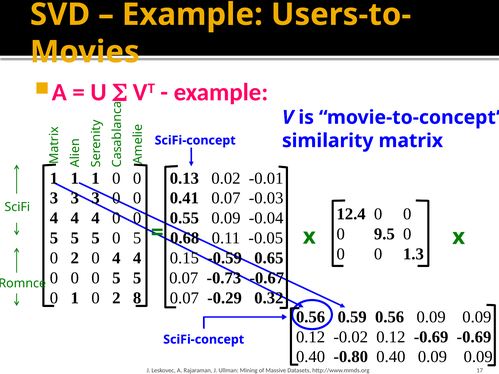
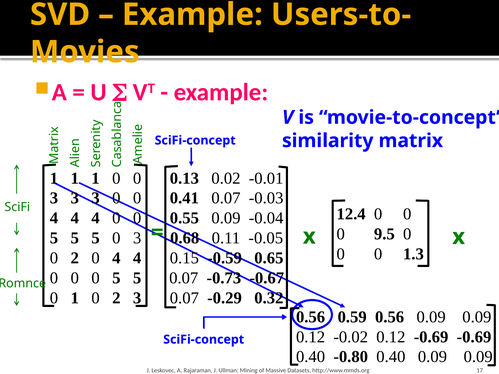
5 0 5: 5 -> 3
2 8: 8 -> 3
